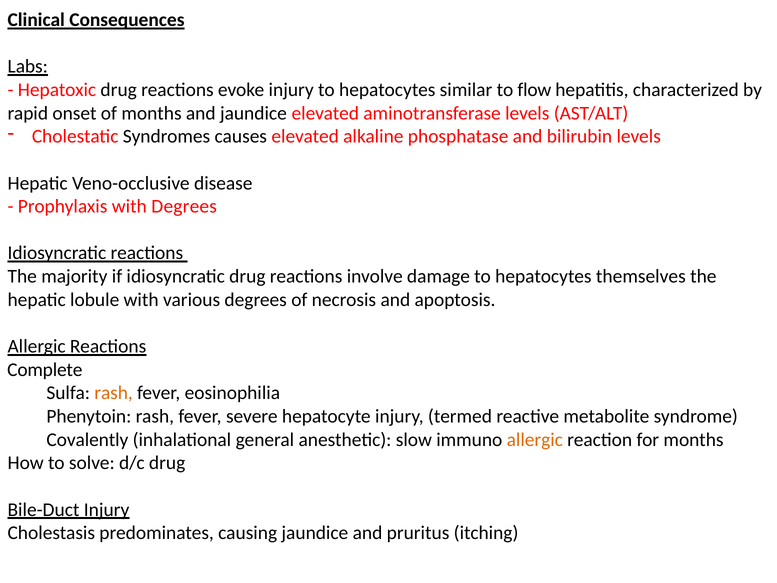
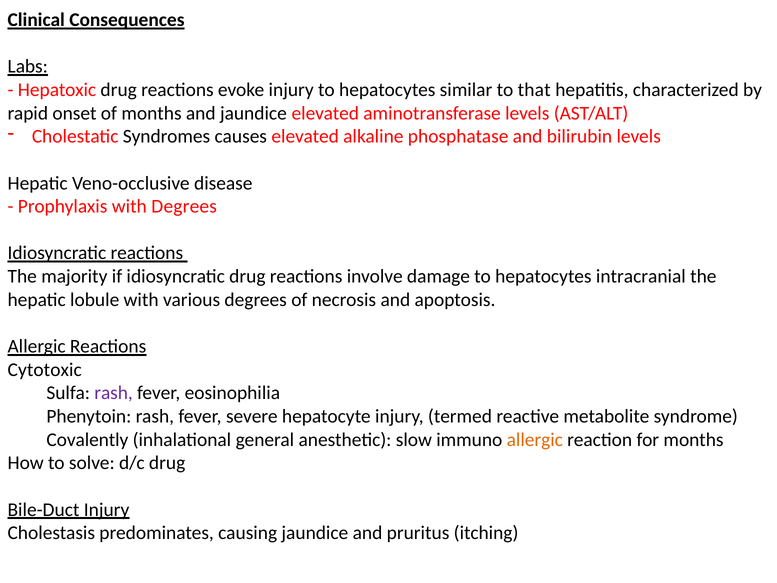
flow: flow -> that
themselves: themselves -> intracranial
Complete: Complete -> Cytotoxic
rash at (114, 393) colour: orange -> purple
